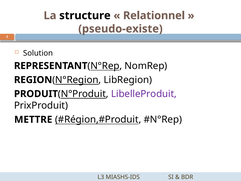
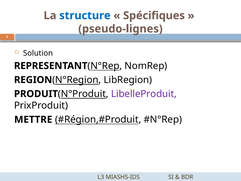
structure colour: black -> blue
Relationnel: Relationnel -> Spécifiques
pseudo-existe: pseudo-existe -> pseudo-lignes
